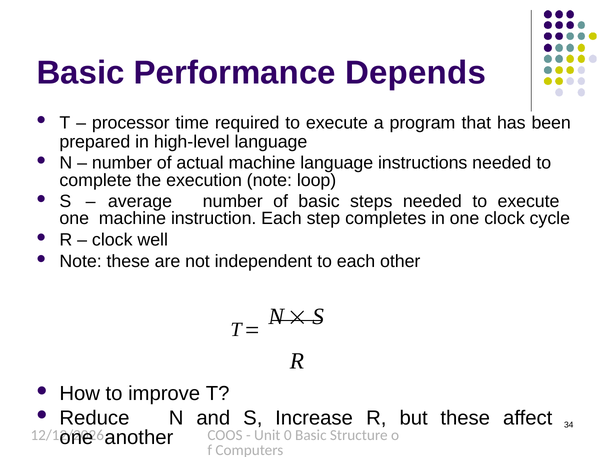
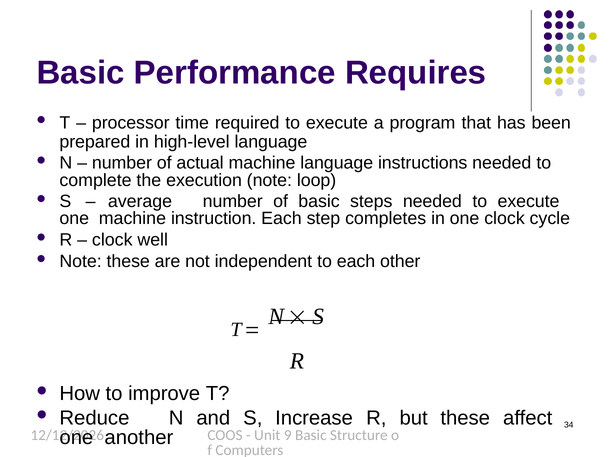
Depends: Depends -> Requires
0: 0 -> 9
